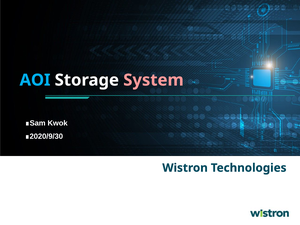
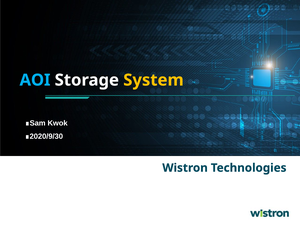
System colour: pink -> yellow
